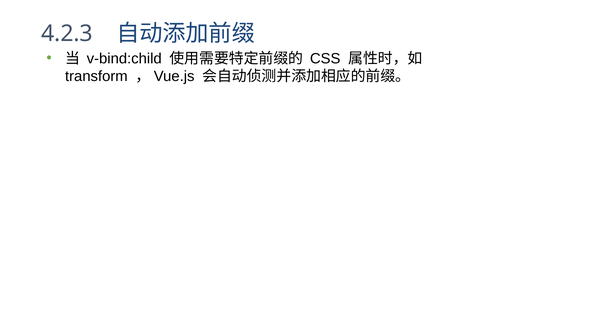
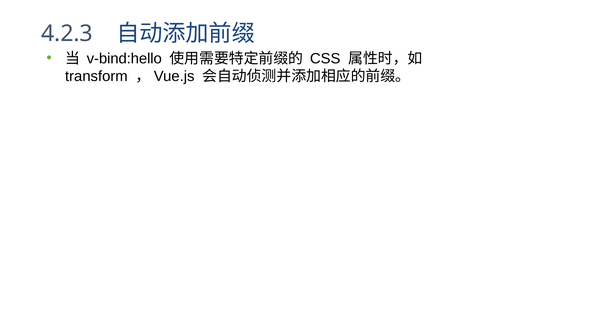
v-bind:child: v-bind:child -> v-bind:hello
